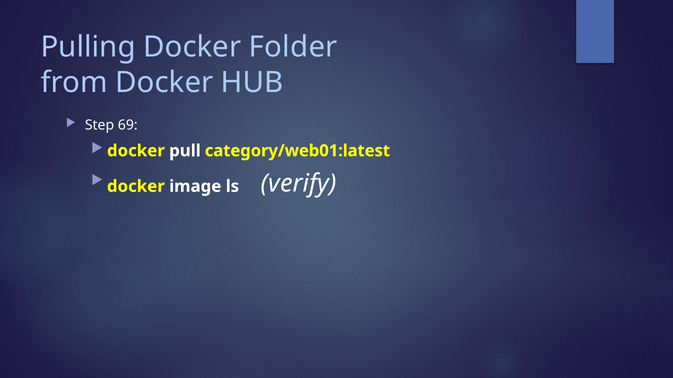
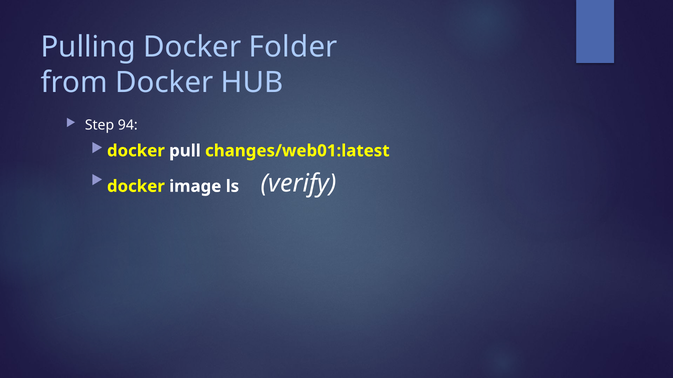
69: 69 -> 94
category/web01:latest: category/web01:latest -> changes/web01:latest
